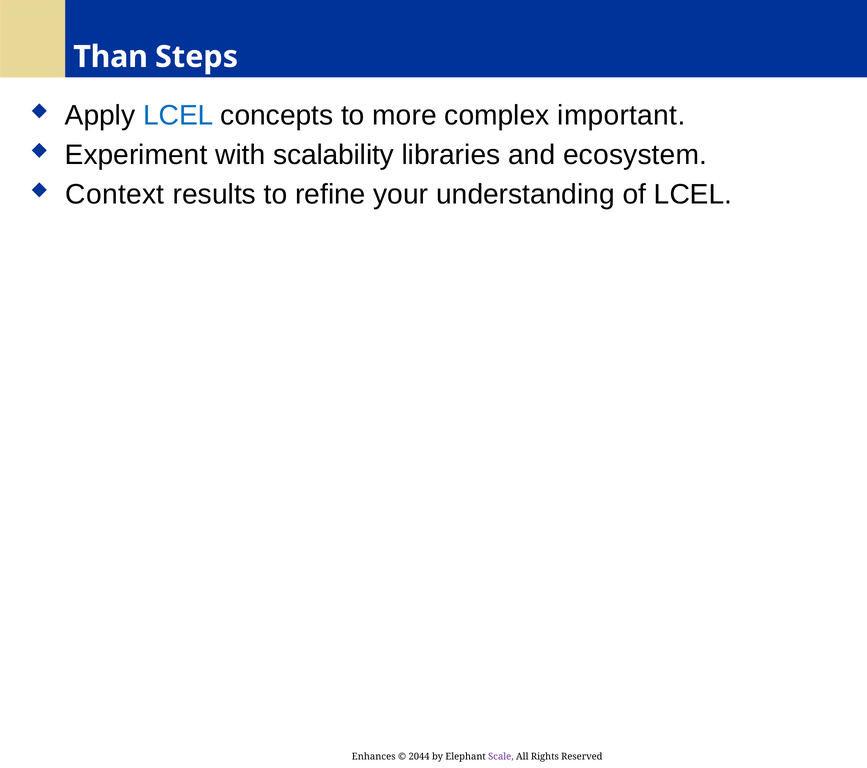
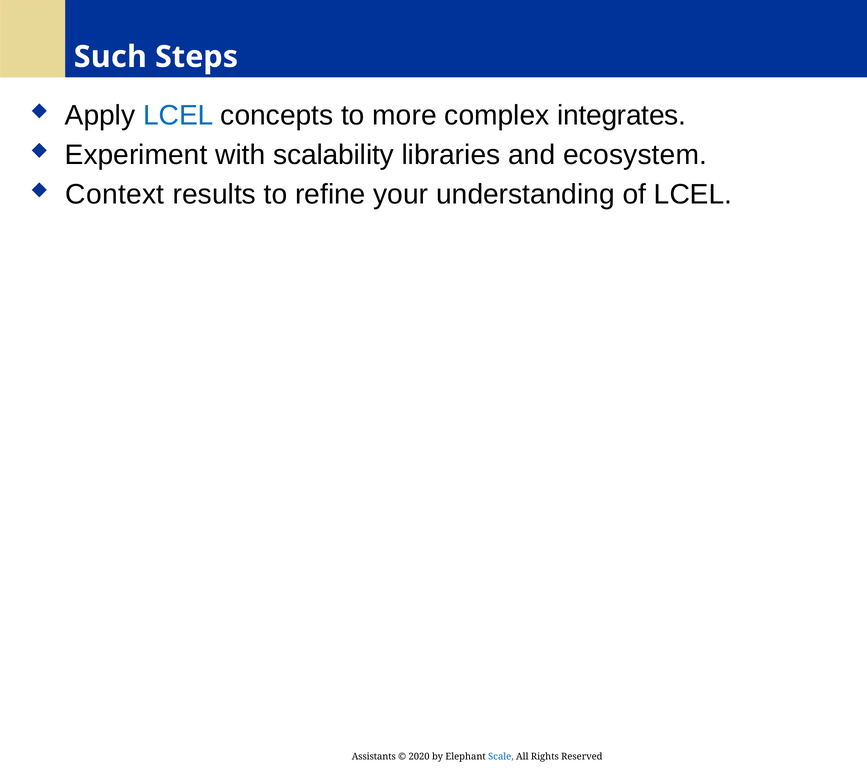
Than: Than -> Such
important: important -> integrates
Enhances: Enhances -> Assistants
2044: 2044 -> 2020
Scale colour: purple -> blue
